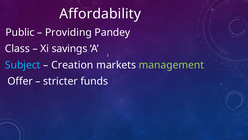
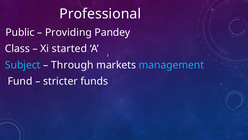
Affordability: Affordability -> Professional
savings: savings -> started
Creation: Creation -> Through
management colour: light green -> light blue
Offer: Offer -> Fund
